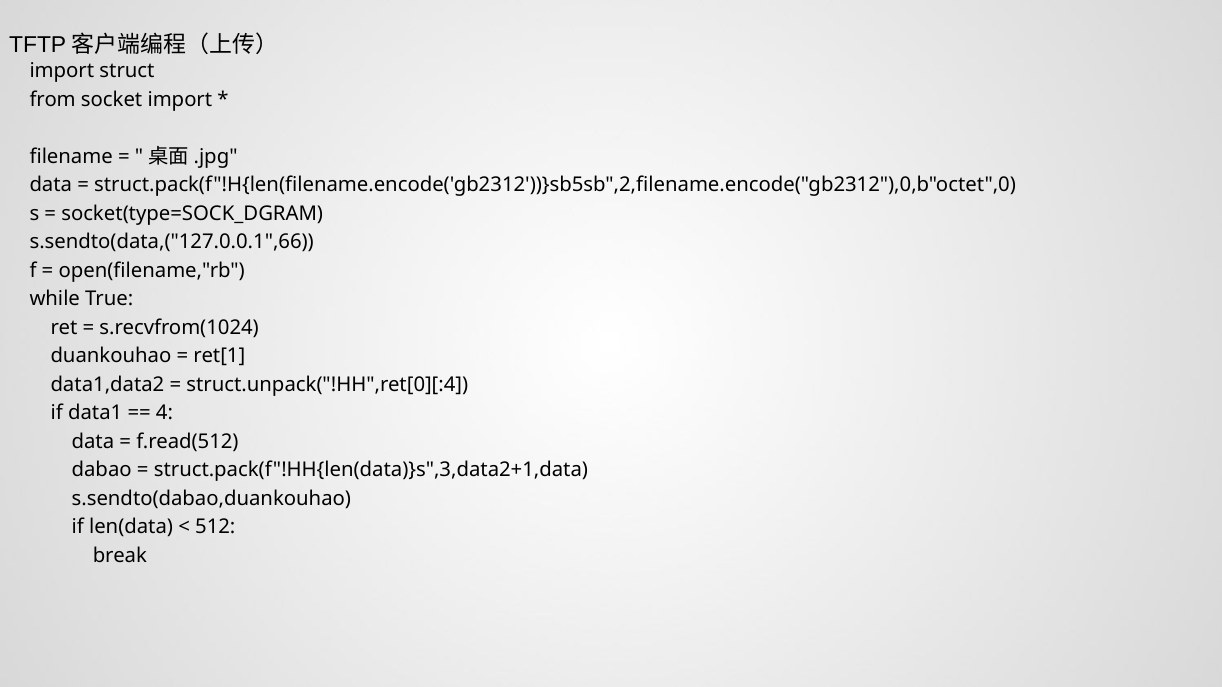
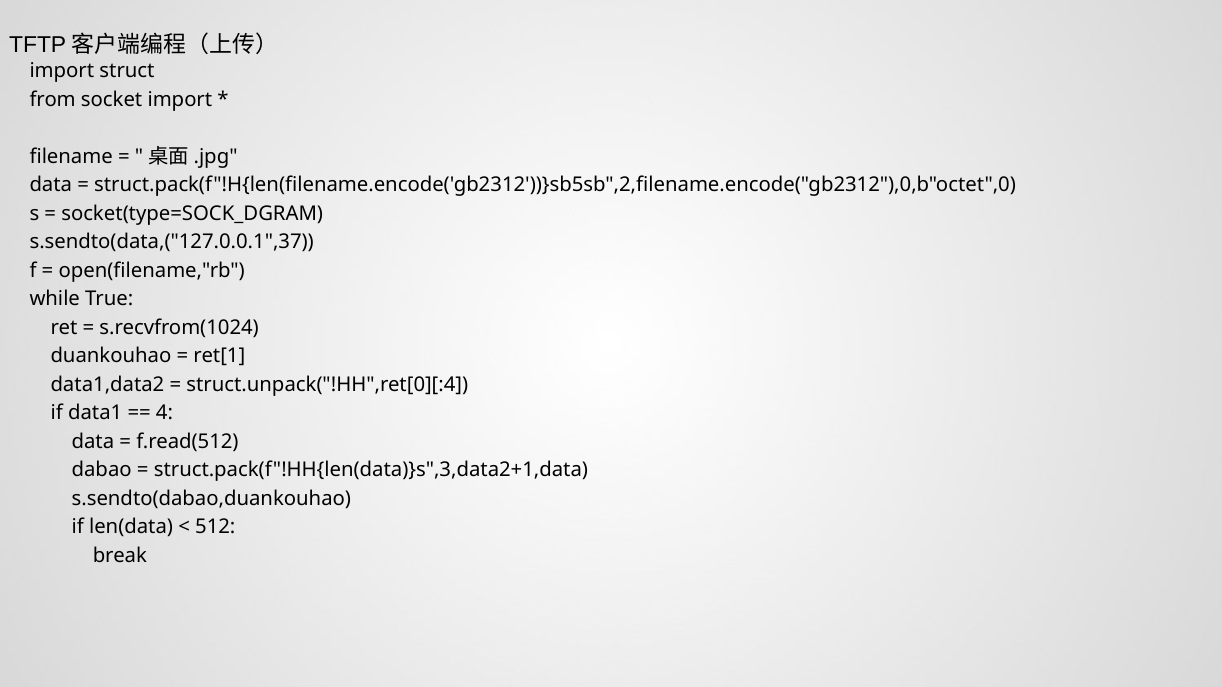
s.sendto(data,("127.0.0.1",66: s.sendto(data,("127.0.0.1",66 -> s.sendto(data,("127.0.0.1",37
